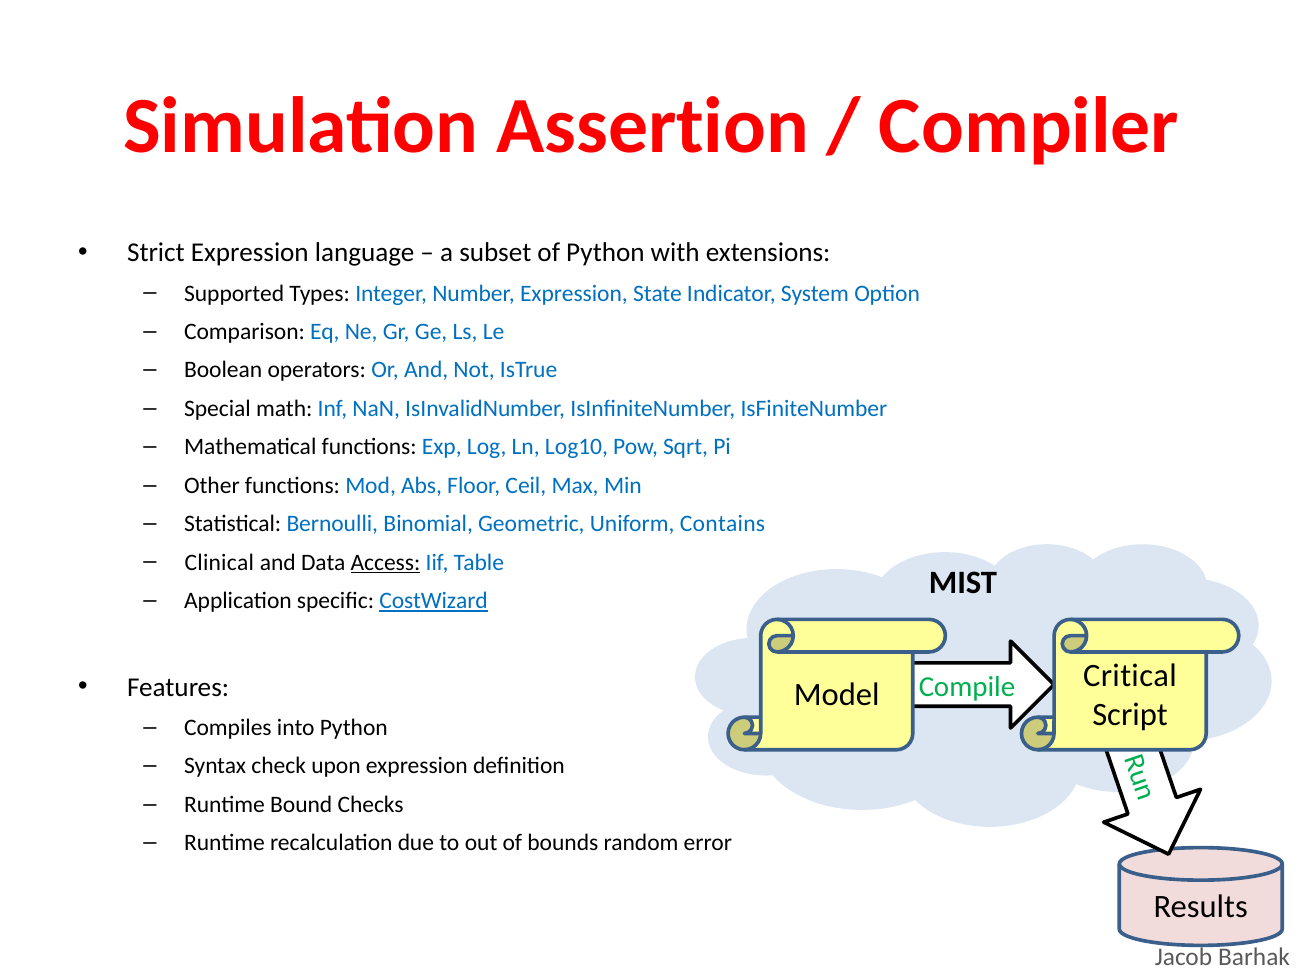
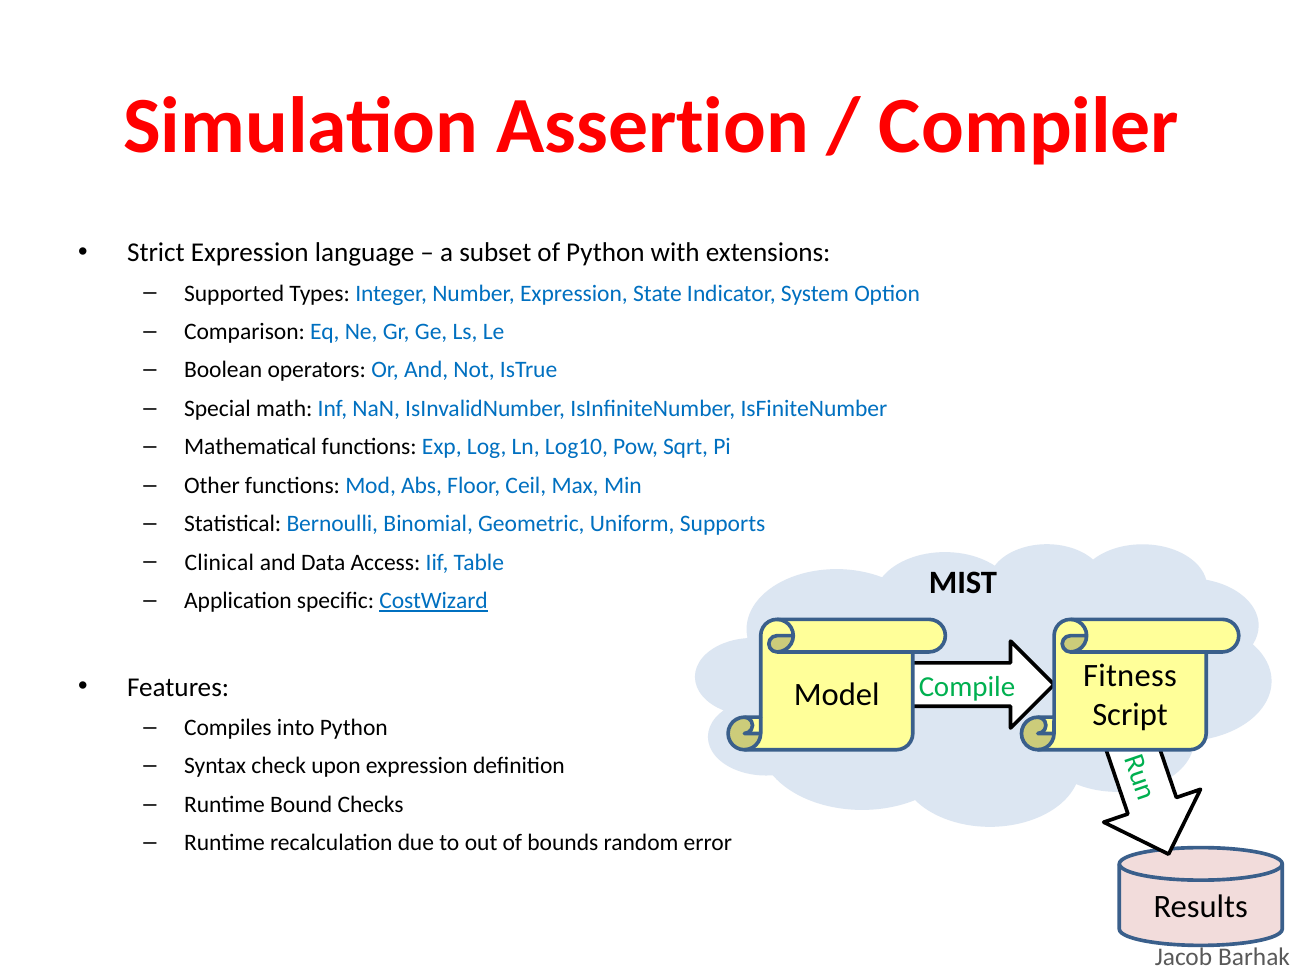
Contains: Contains -> Supports
Access underline: present -> none
Critical: Critical -> Fitness
